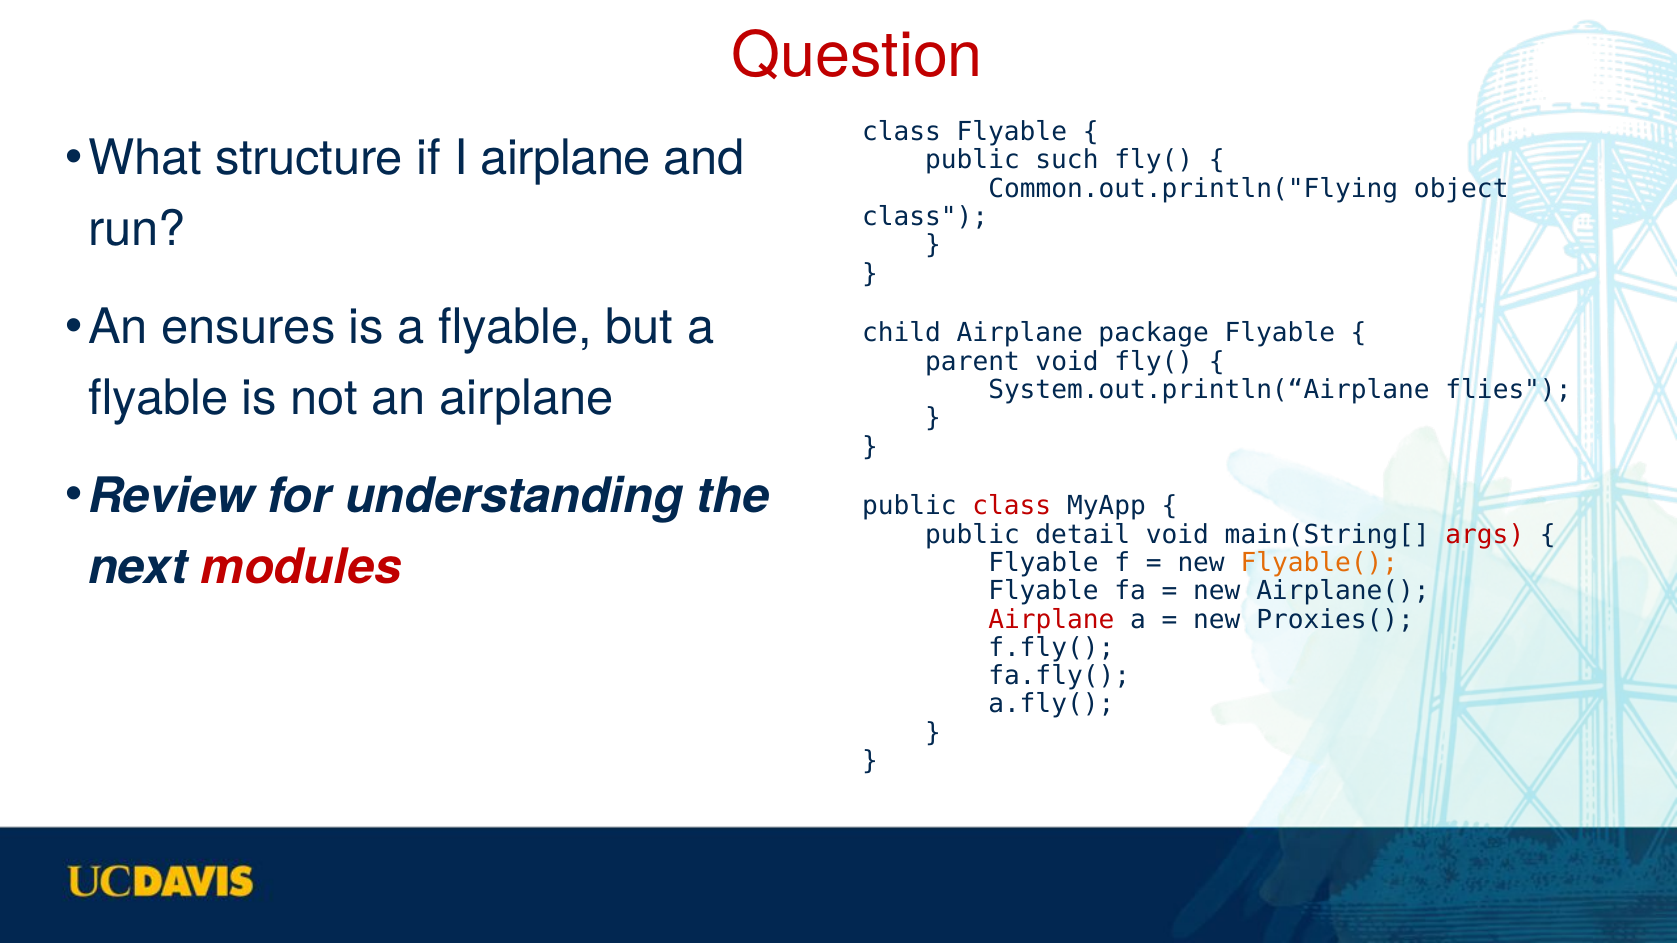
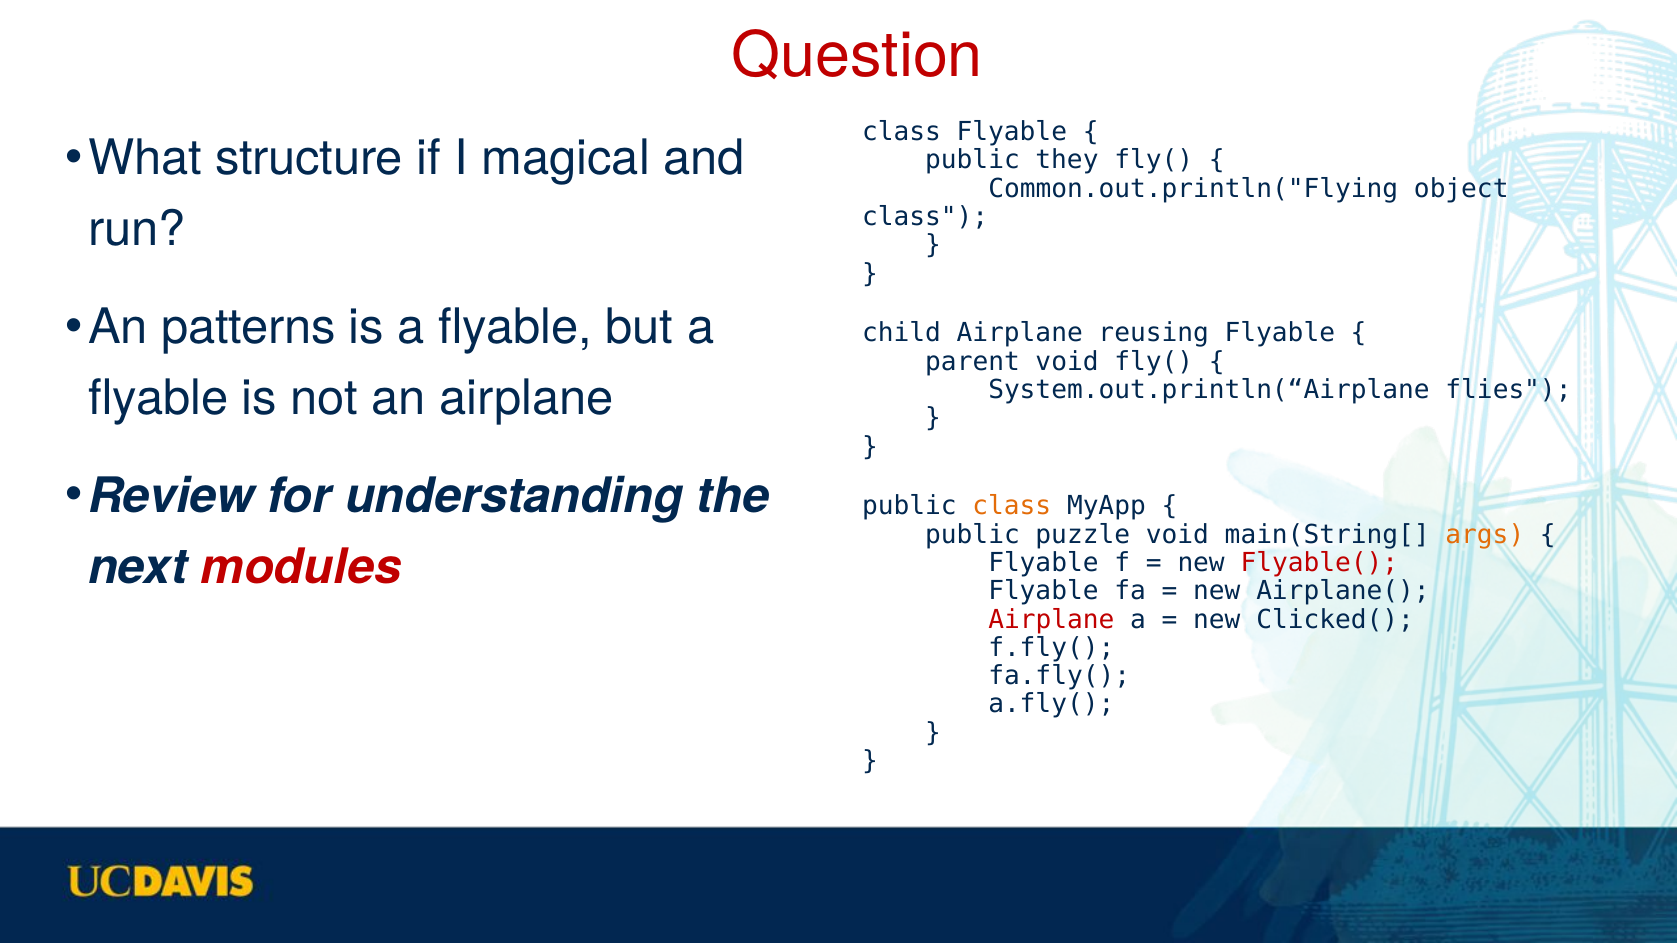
I airplane: airplane -> magical
such: such -> they
ensures: ensures -> patterns
package: package -> reusing
class at (1012, 506) colour: red -> orange
detail: detail -> puzzle
args colour: red -> orange
Flyable( colour: orange -> red
Proxies(: Proxies( -> Clicked(
